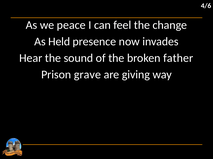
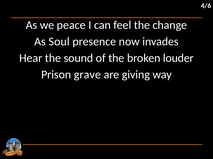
Held: Held -> Soul
father: father -> louder
